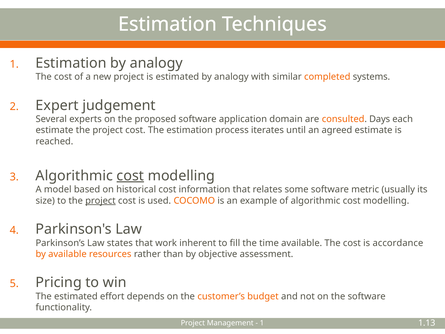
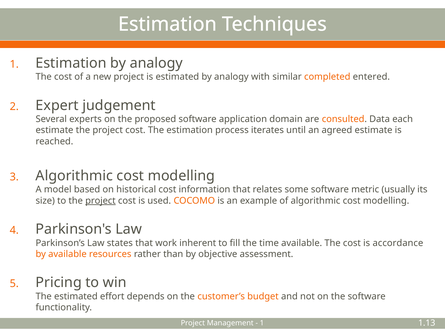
systems: systems -> entered
Days: Days -> Data
cost at (130, 176) underline: present -> none
